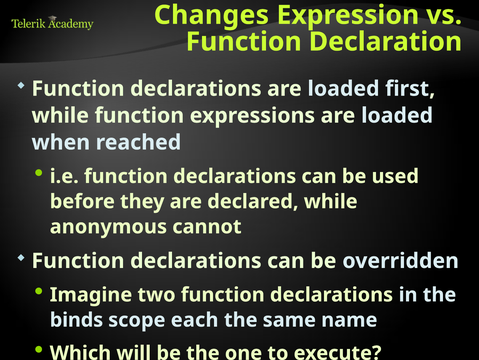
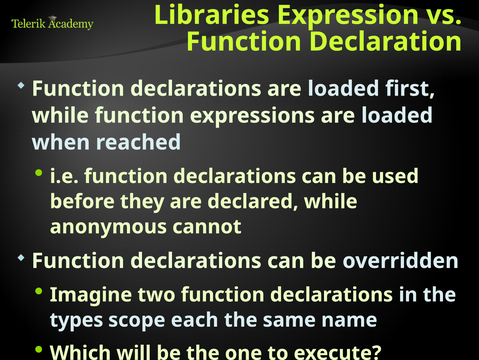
Changes: Changes -> Libraries
binds: binds -> types
